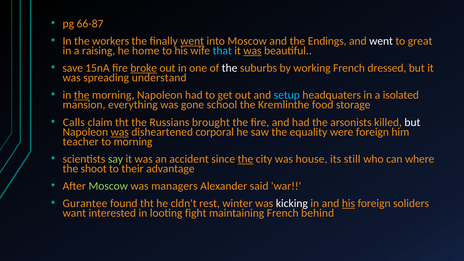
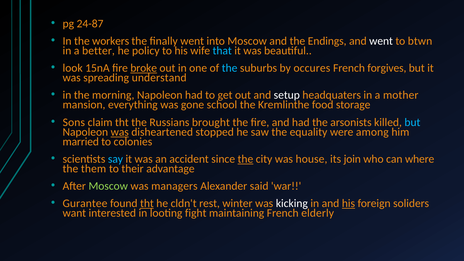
66-87: 66-87 -> 24-87
went at (192, 41) underline: present -> none
great: great -> btwn
raising: raising -> better
home: home -> policy
was at (252, 51) underline: present -> none
save: save -> look
the at (230, 68) colour: white -> light blue
working: working -> occures
dressed: dressed -> forgives
the at (82, 95) underline: present -> none
setup colour: light blue -> white
isolated: isolated -> mother
Calls: Calls -> Sons
but at (412, 122) colour: white -> light blue
corporal: corporal -> stopped
were foreign: foreign -> among
teacher: teacher -> married
to morning: morning -> colonies
say colour: light green -> light blue
still: still -> join
shoot: shoot -> them
tht at (147, 204) underline: none -> present
behind: behind -> elderly
